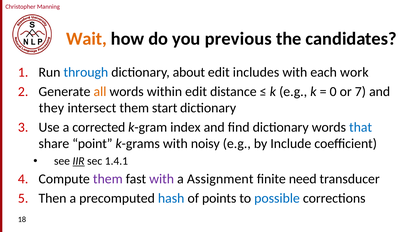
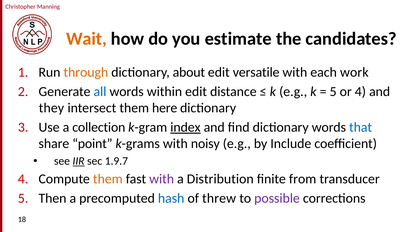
previous: previous -> estimate
through colour: blue -> orange
includes: includes -> versatile
all colour: orange -> blue
0 at (333, 92): 0 -> 5
or 7: 7 -> 4
start: start -> here
corrected: corrected -> collection
index underline: none -> present
1.4.1: 1.4.1 -> 1.9.7
them at (108, 179) colour: purple -> orange
Assignment: Assignment -> Distribution
need: need -> from
points: points -> threw
possible colour: blue -> purple
